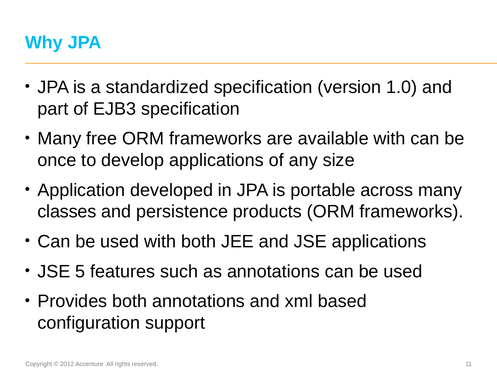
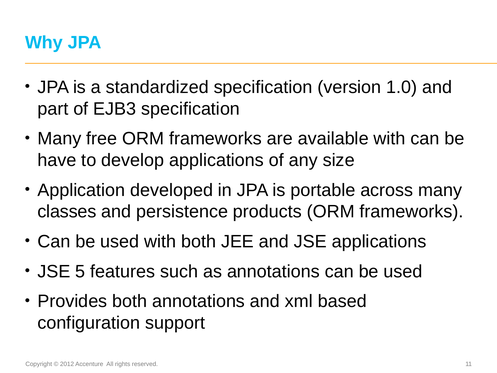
once: once -> have
